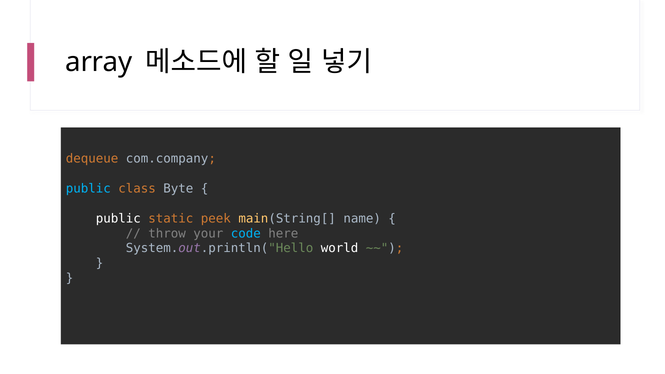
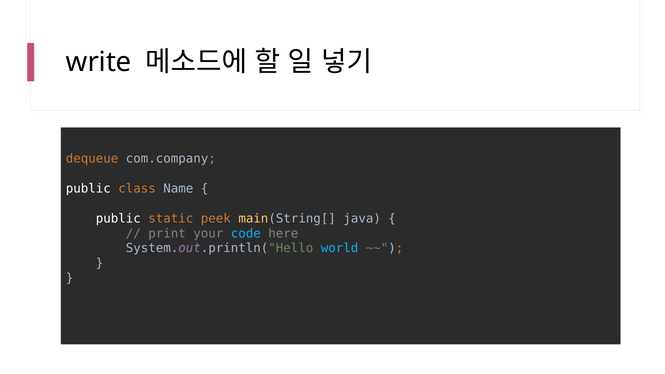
array: array -> write
public at (88, 189) colour: light blue -> white
Byte: Byte -> Name
name: name -> java
throw: throw -> print
world colour: white -> light blue
